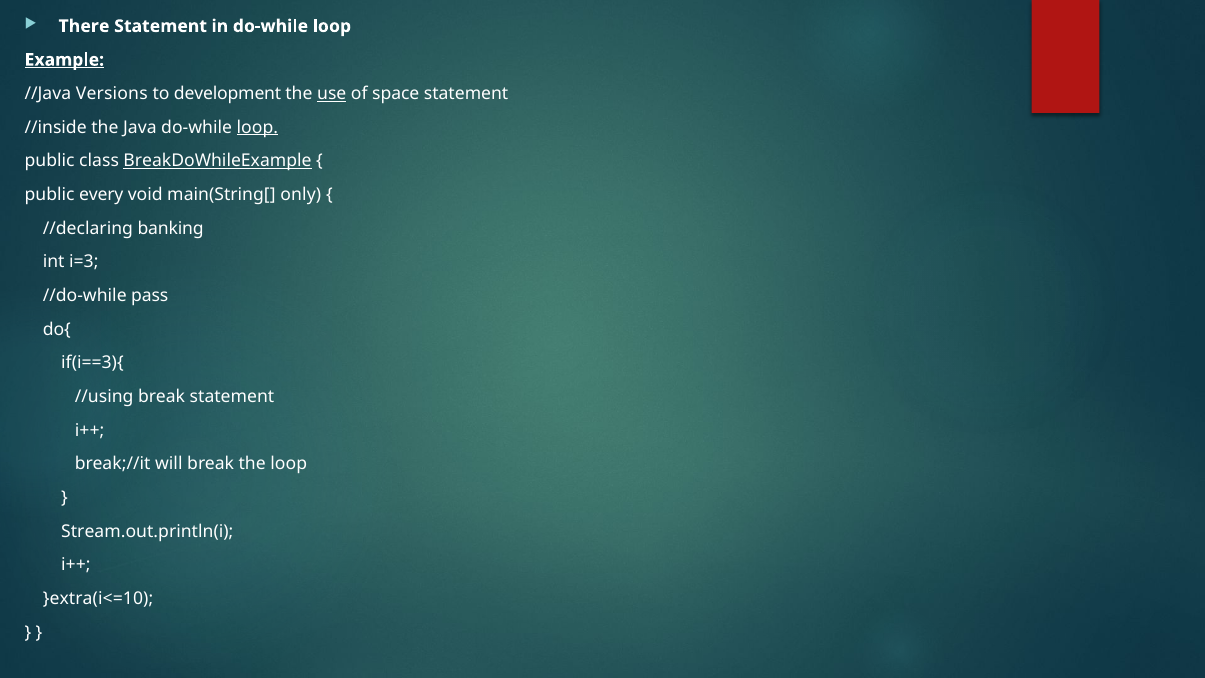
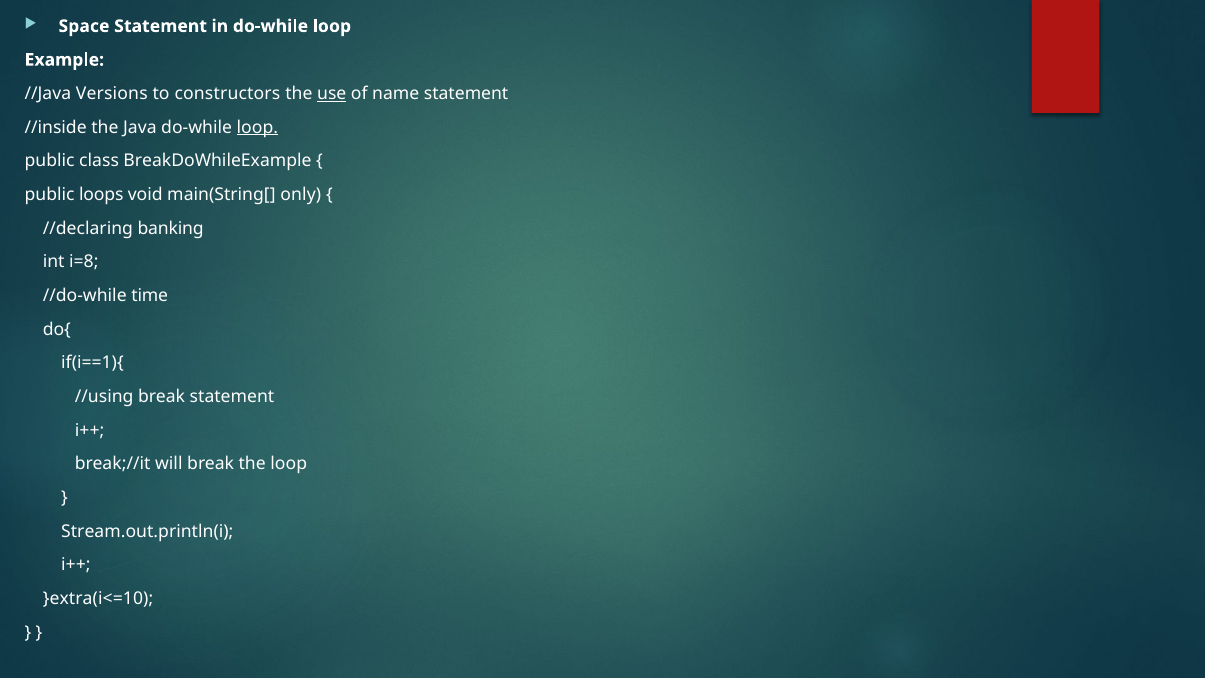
There: There -> Space
Example underline: present -> none
development: development -> constructors
space: space -> name
BreakDoWhileExample underline: present -> none
every: every -> loops
i=3: i=3 -> i=8
pass: pass -> time
if(i==3){: if(i==3){ -> if(i==1){
